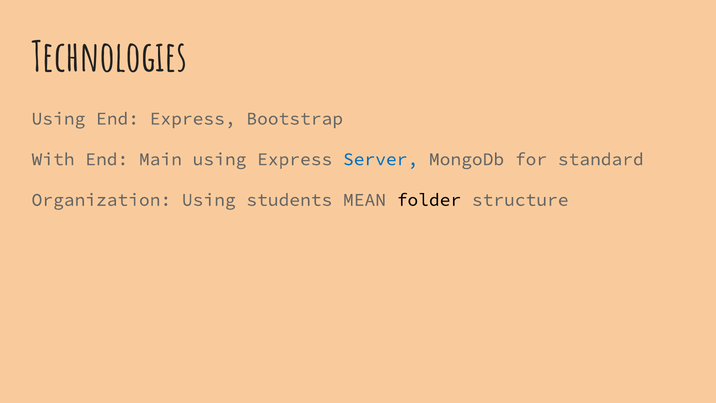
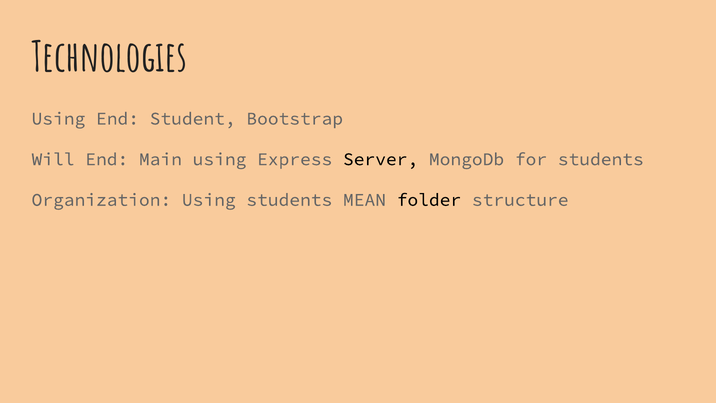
End Express: Express -> Student
With: With -> Will
Server colour: blue -> black
for standard: standard -> students
